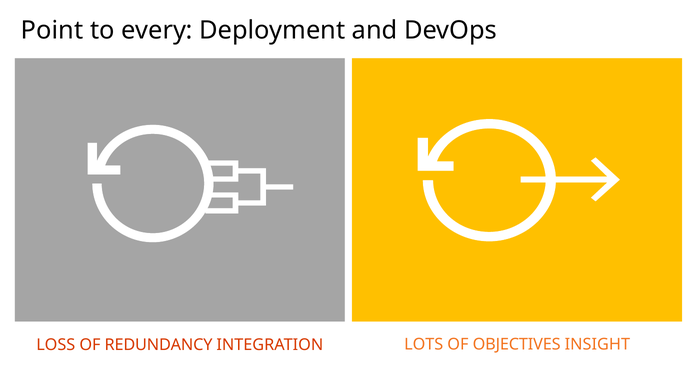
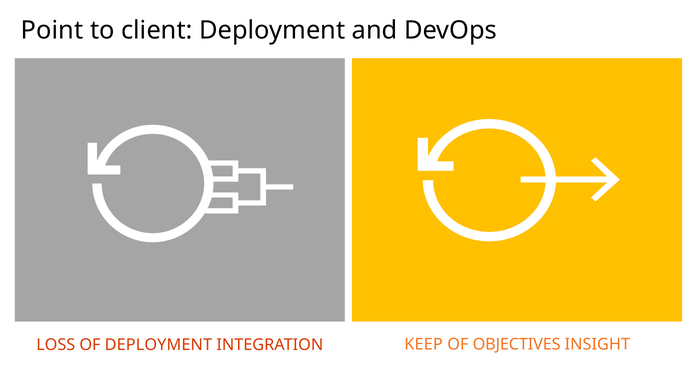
every: every -> client
OF REDUNDANCY: REDUNDANCY -> DEPLOYMENT
LOTS: LOTS -> KEEP
